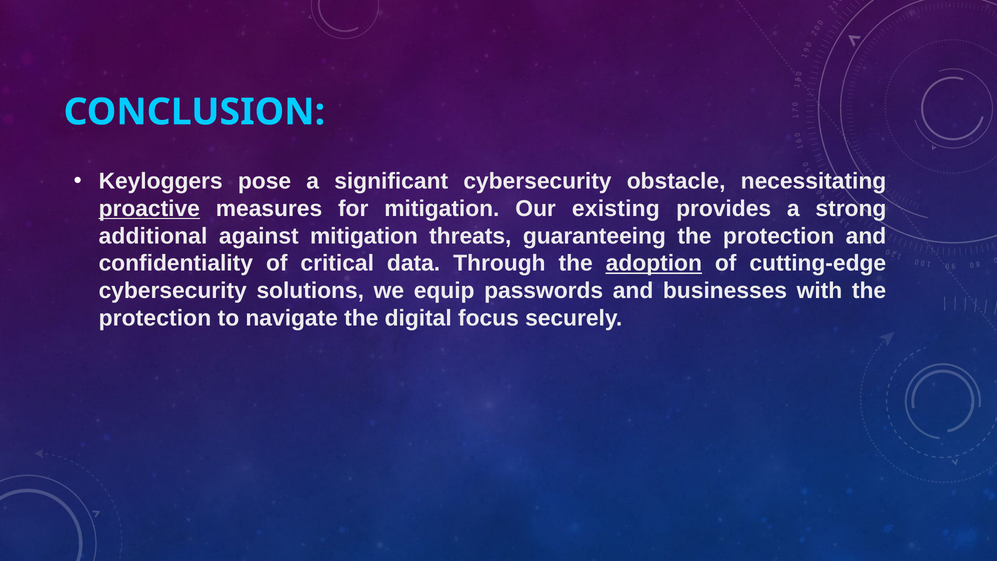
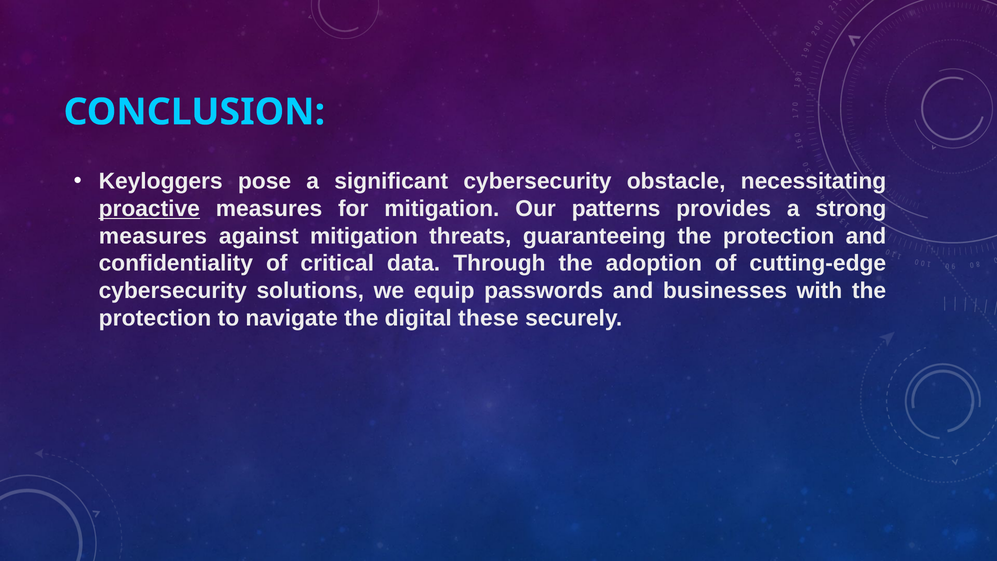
existing: existing -> patterns
additional at (153, 236): additional -> measures
adoption underline: present -> none
focus: focus -> these
